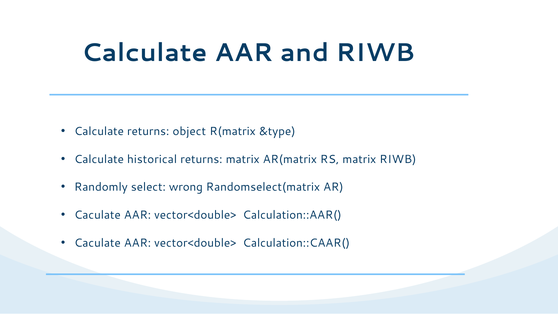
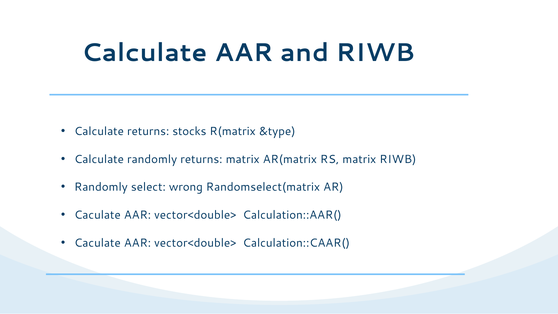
object: object -> stocks
Calculate historical: historical -> randomly
